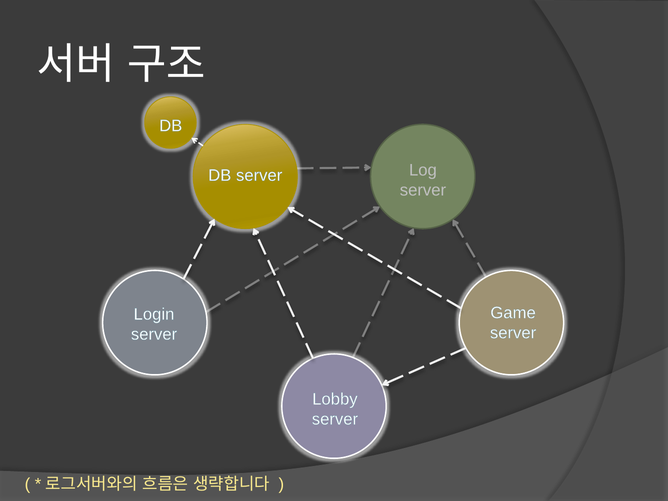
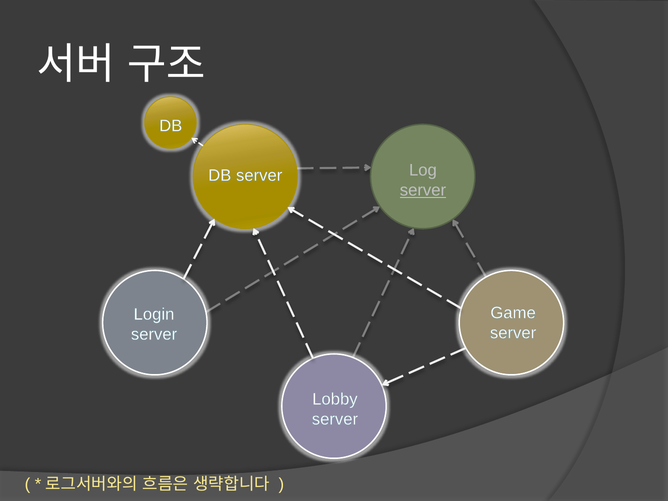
server at (423, 190) underline: none -> present
